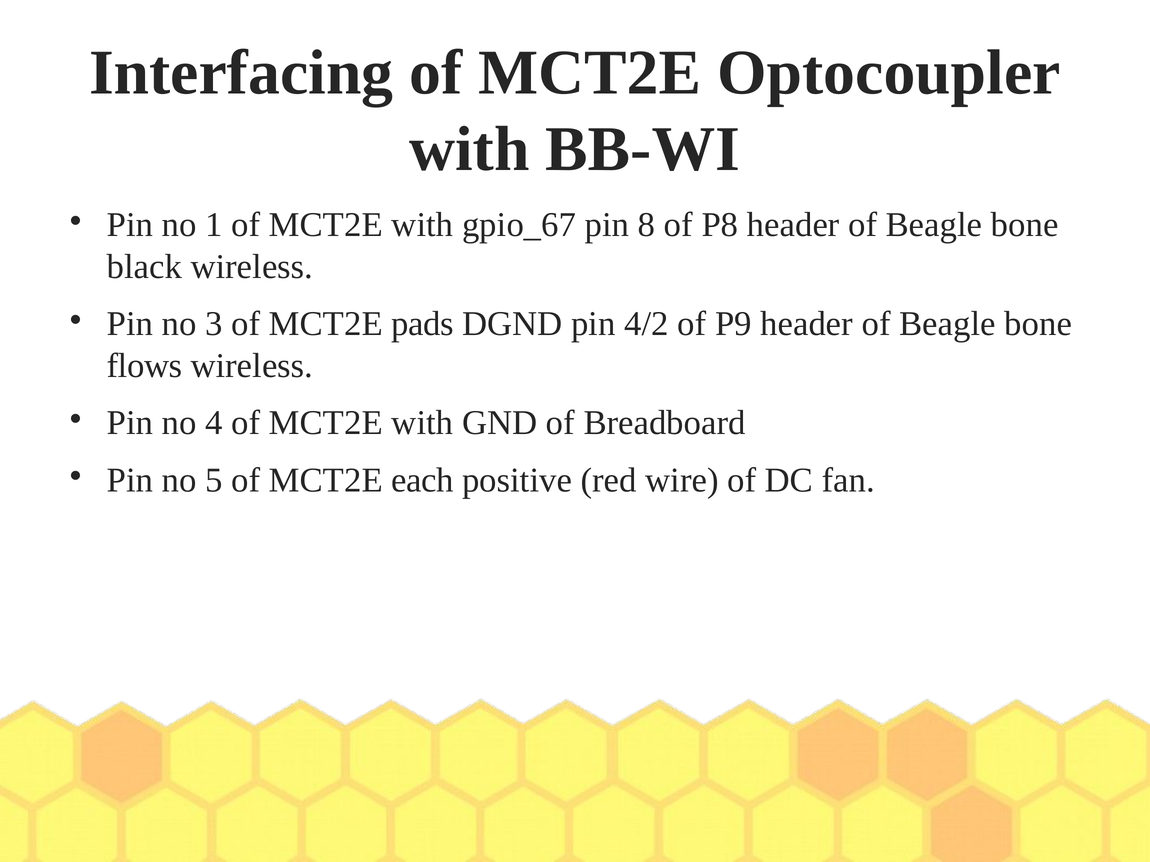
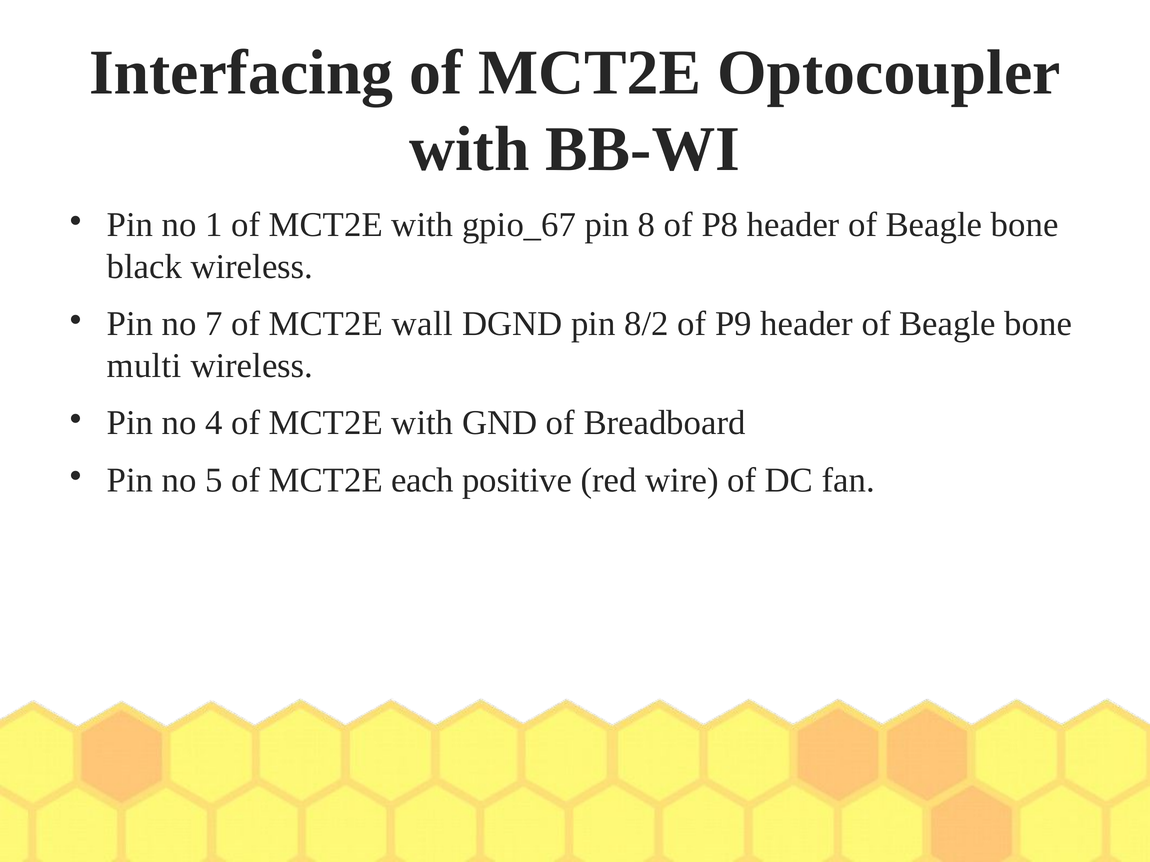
3: 3 -> 7
pads: pads -> wall
4/2: 4/2 -> 8/2
flows: flows -> multi
